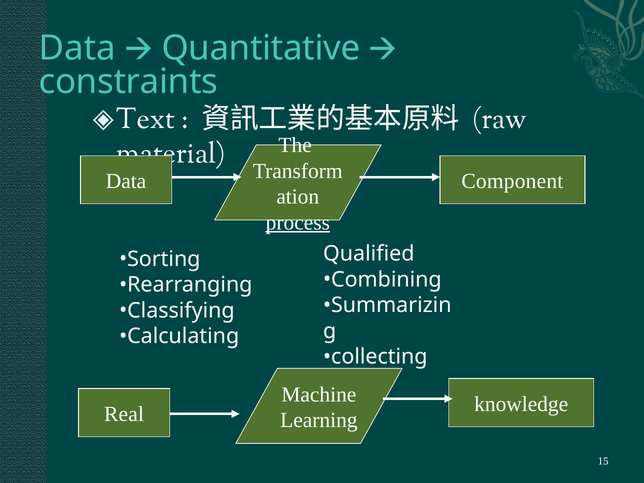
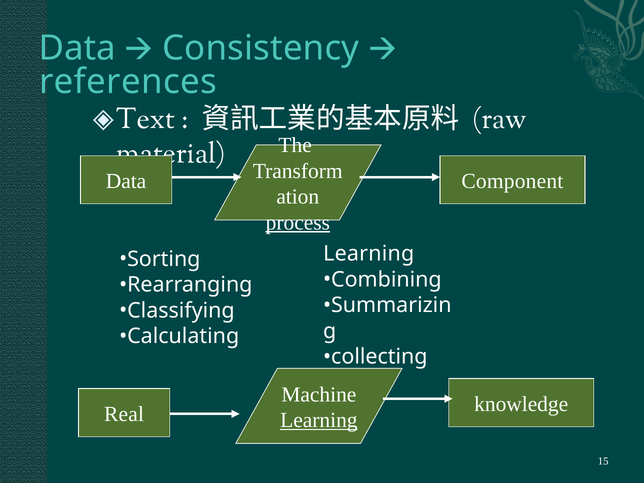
Quantitative: Quantitative -> Consistency
constraints: constraints -> references
Qualified at (369, 254): Qualified -> Learning
Learning at (319, 420) underline: none -> present
